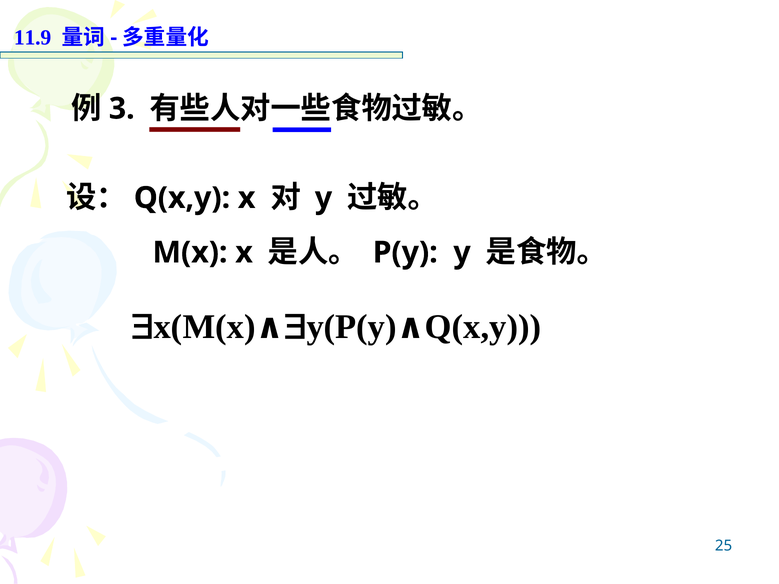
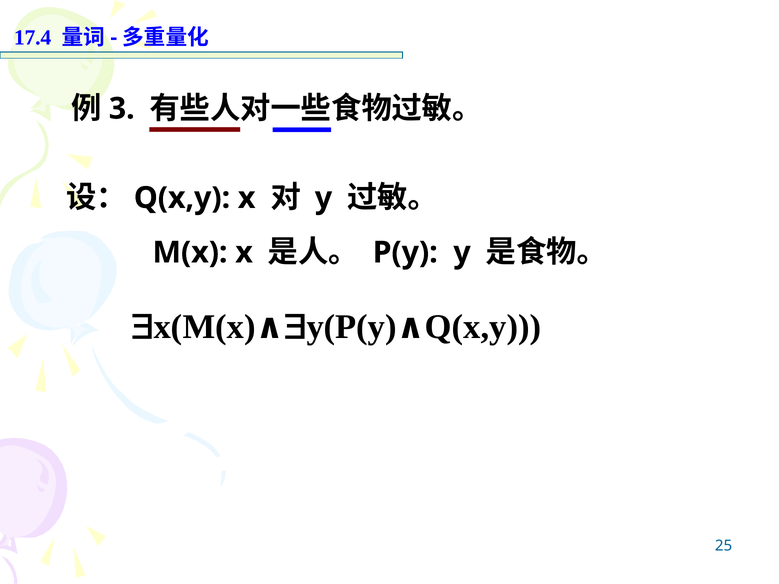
11.9: 11.9 -> 17.4
